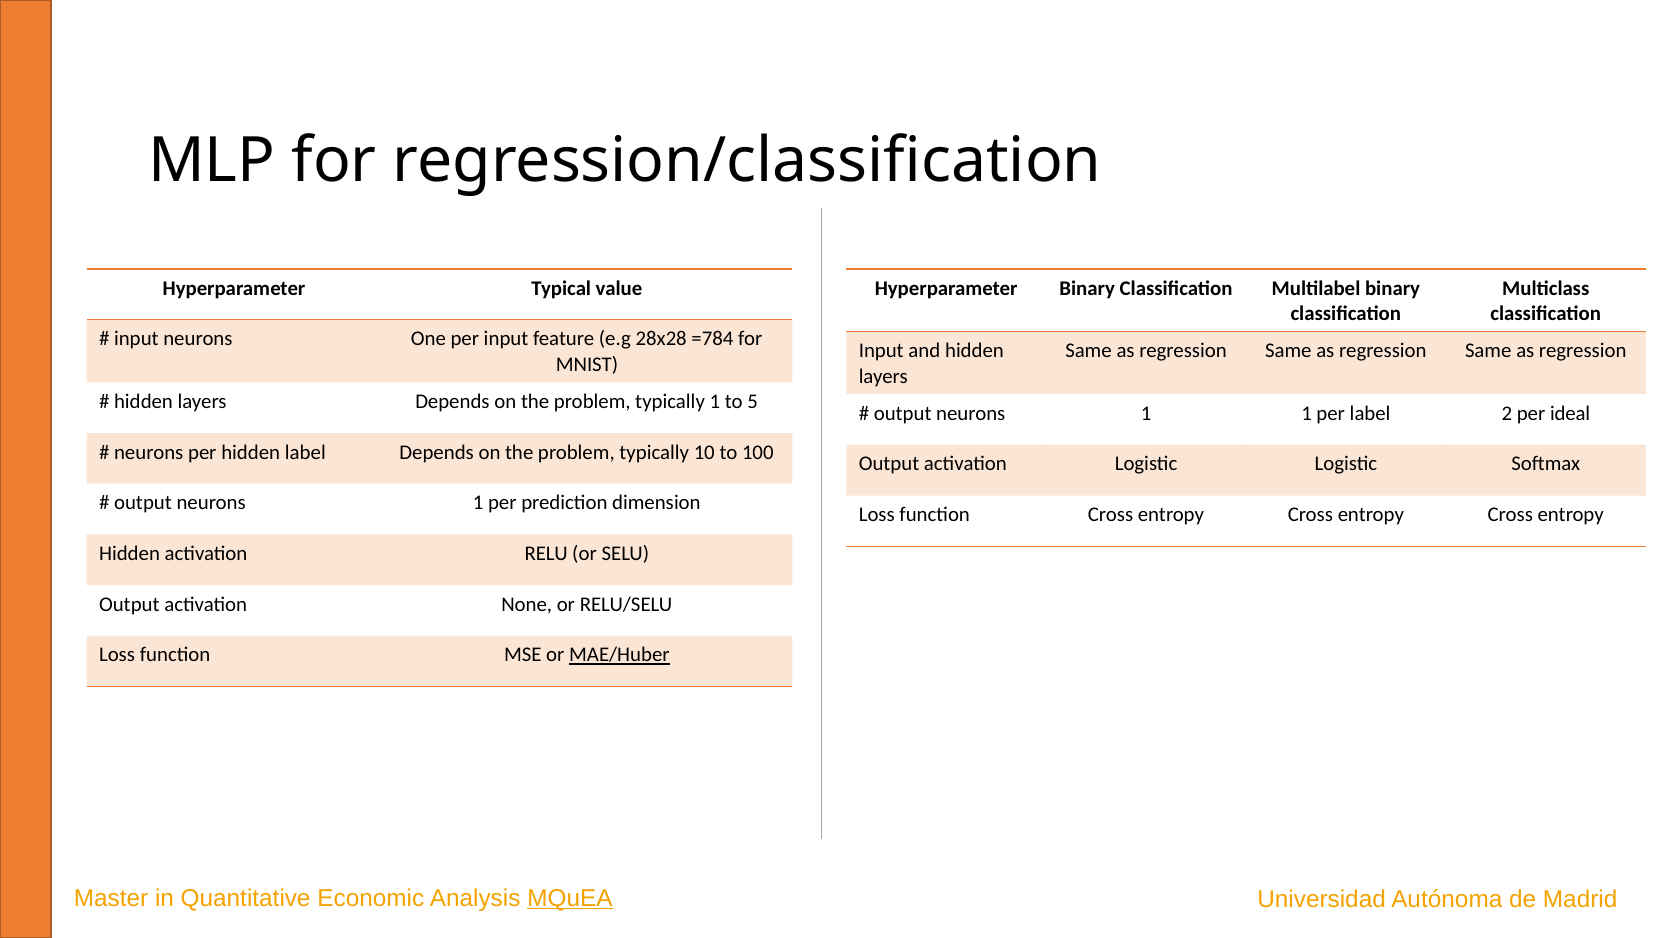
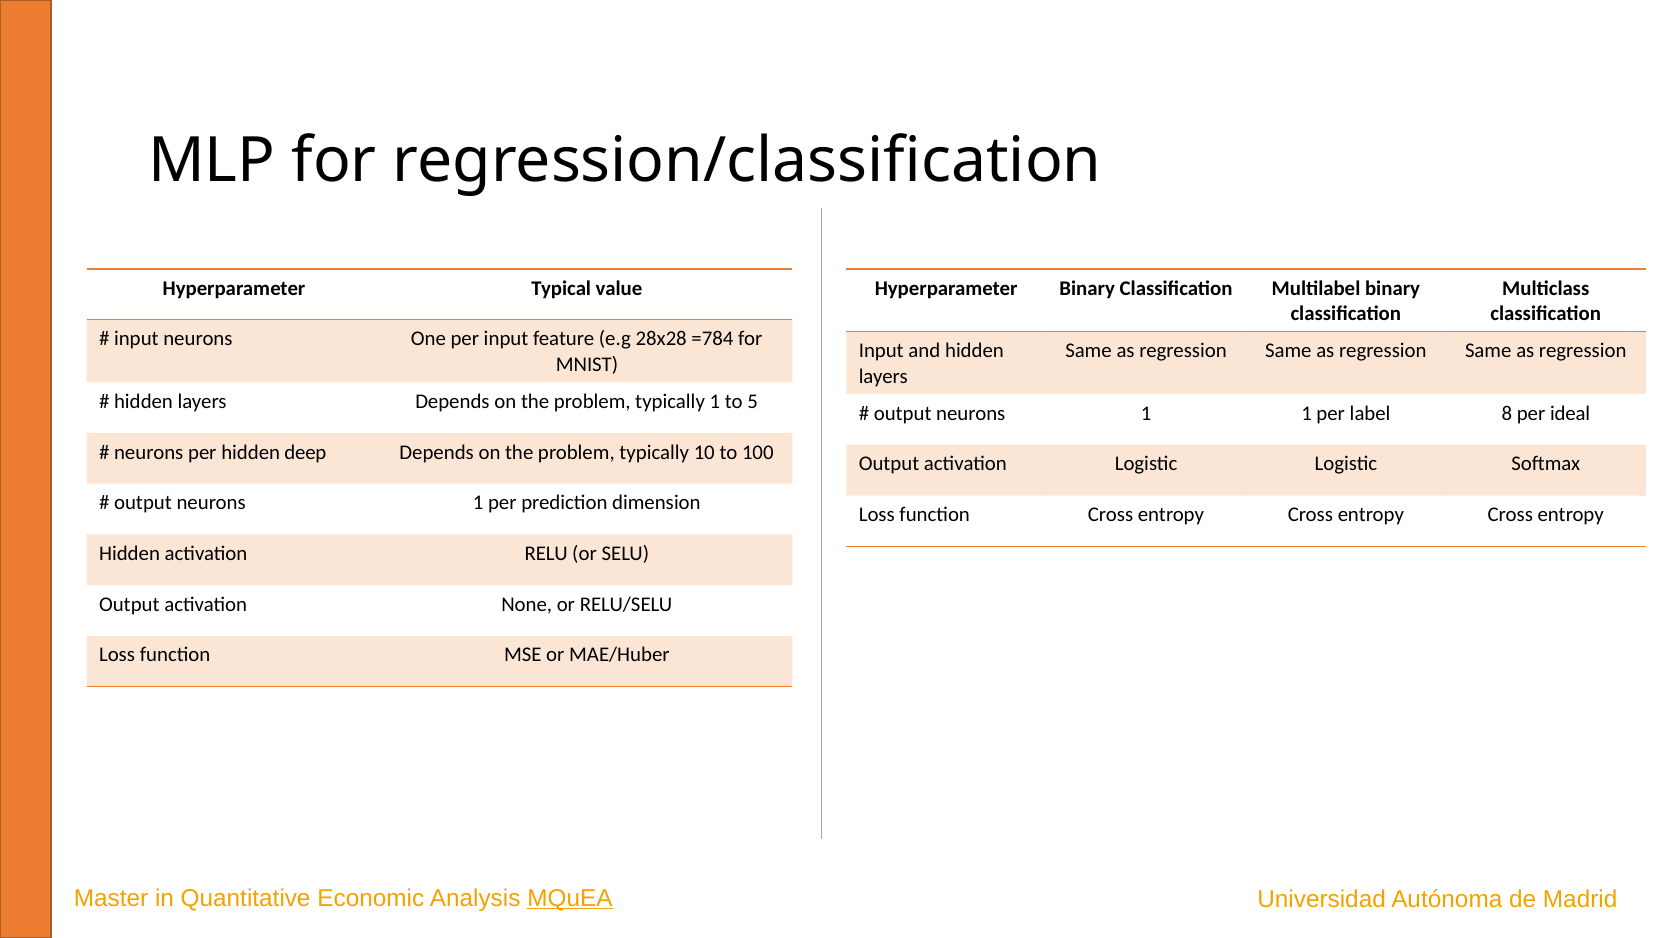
2: 2 -> 8
hidden label: label -> deep
MAE/Huber underline: present -> none
